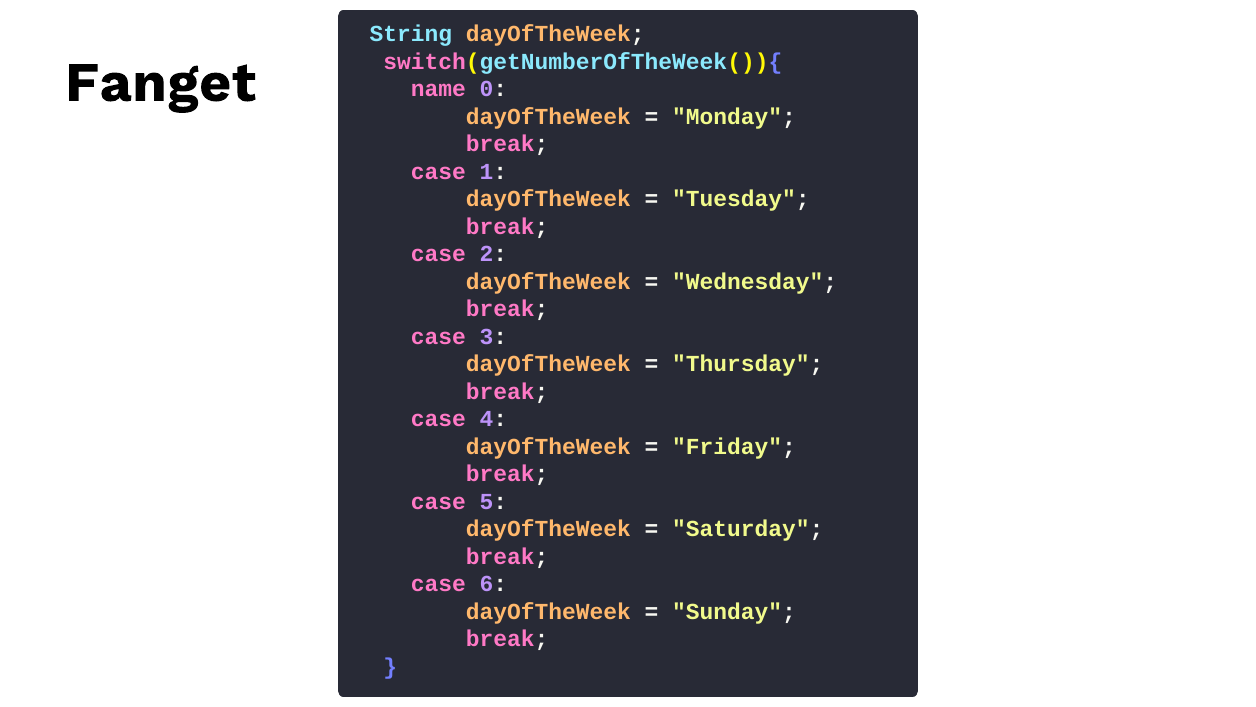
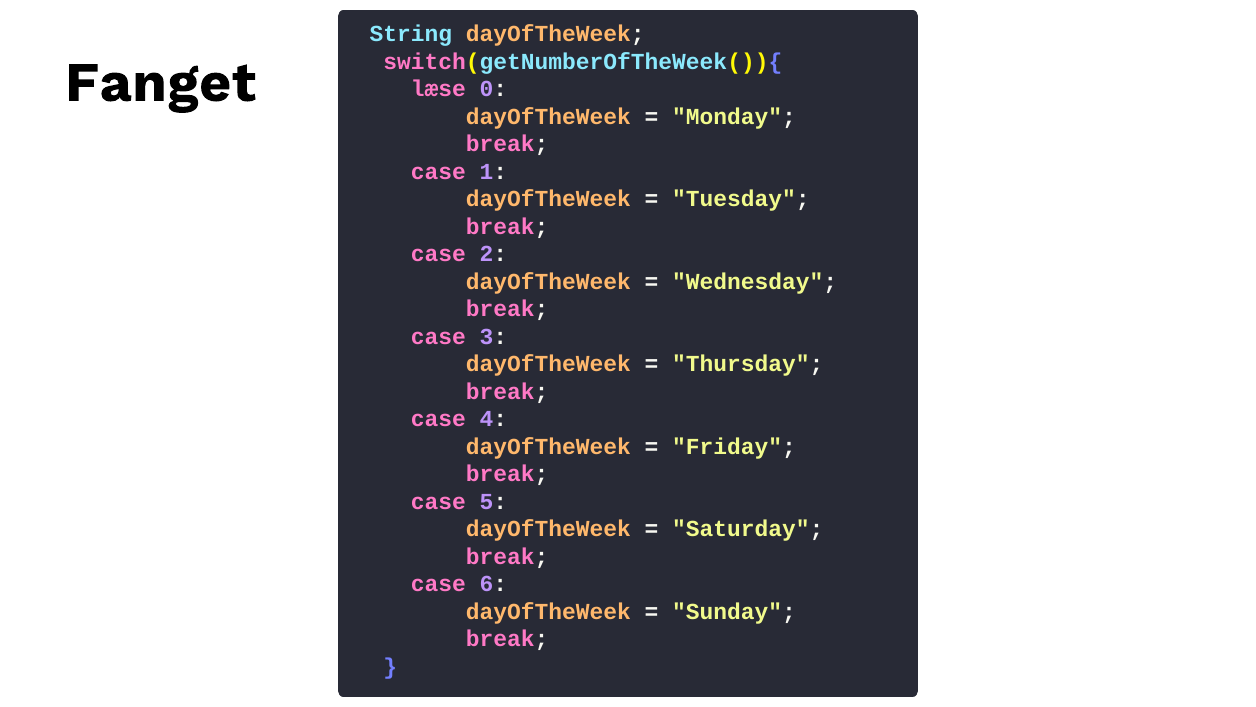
name: name -> læse
